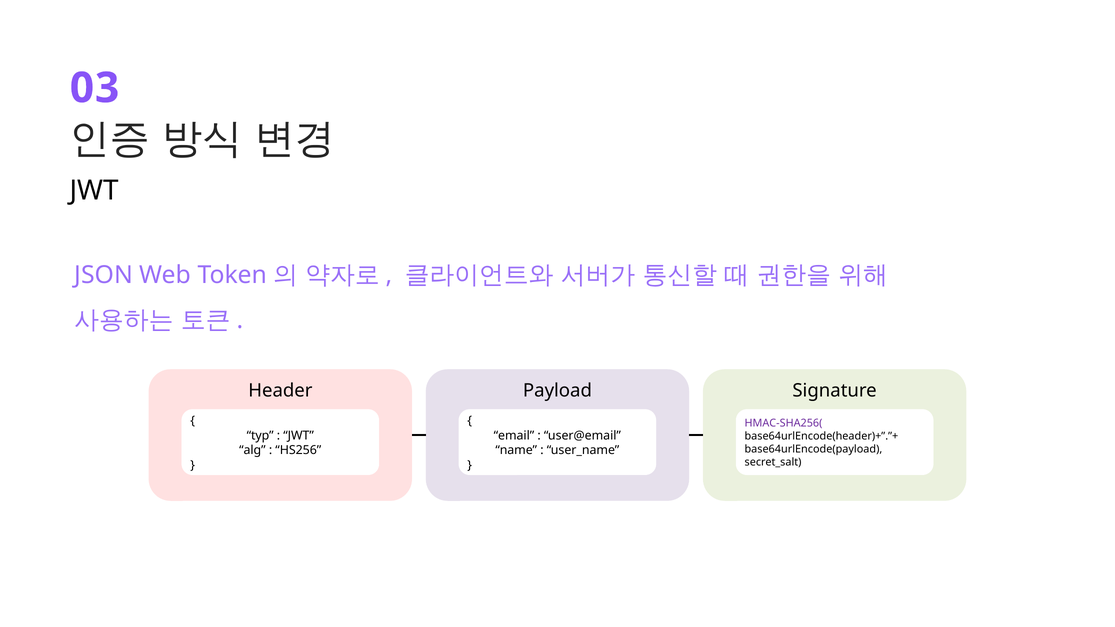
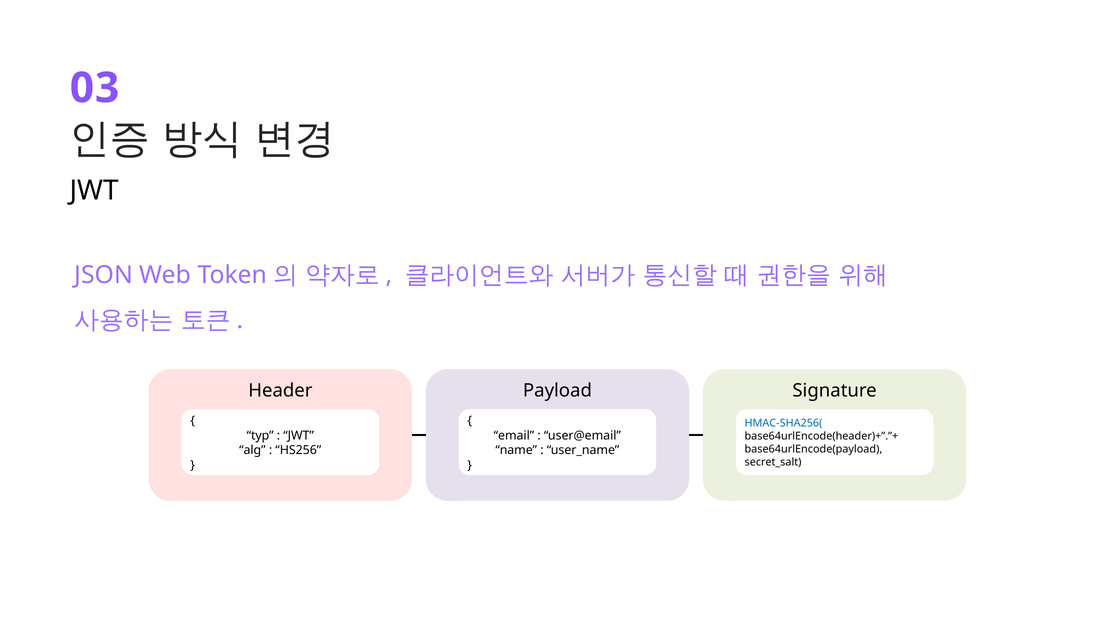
HMAC-SHA256( colour: purple -> blue
